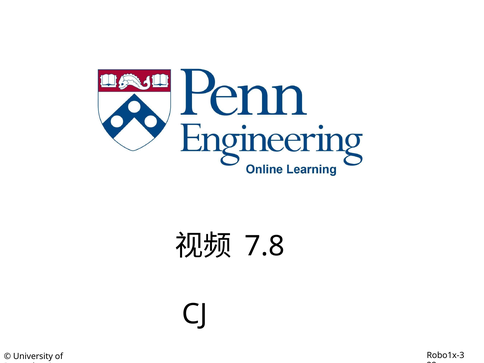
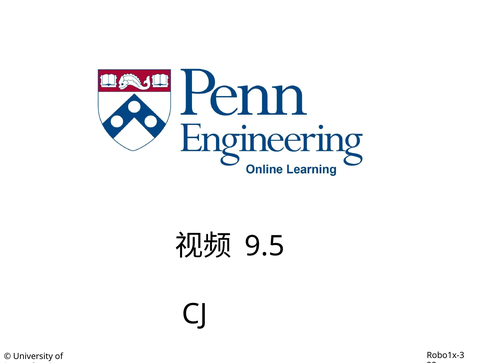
7.8: 7.8 -> 9.5
